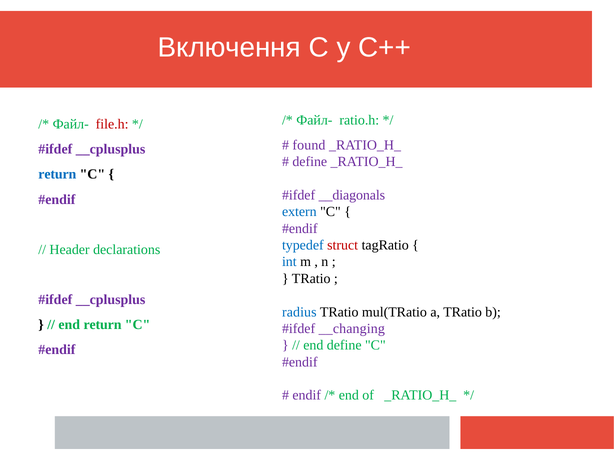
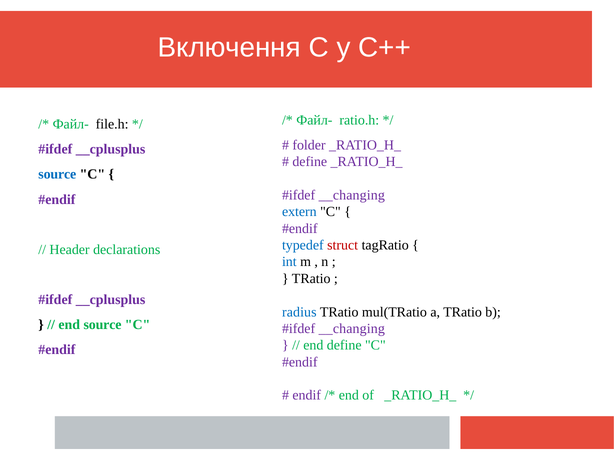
file.h colour: red -> black
found: found -> folder
return at (57, 175): return -> source
__diagonals at (352, 195): __diagonals -> __changing
end return: return -> source
